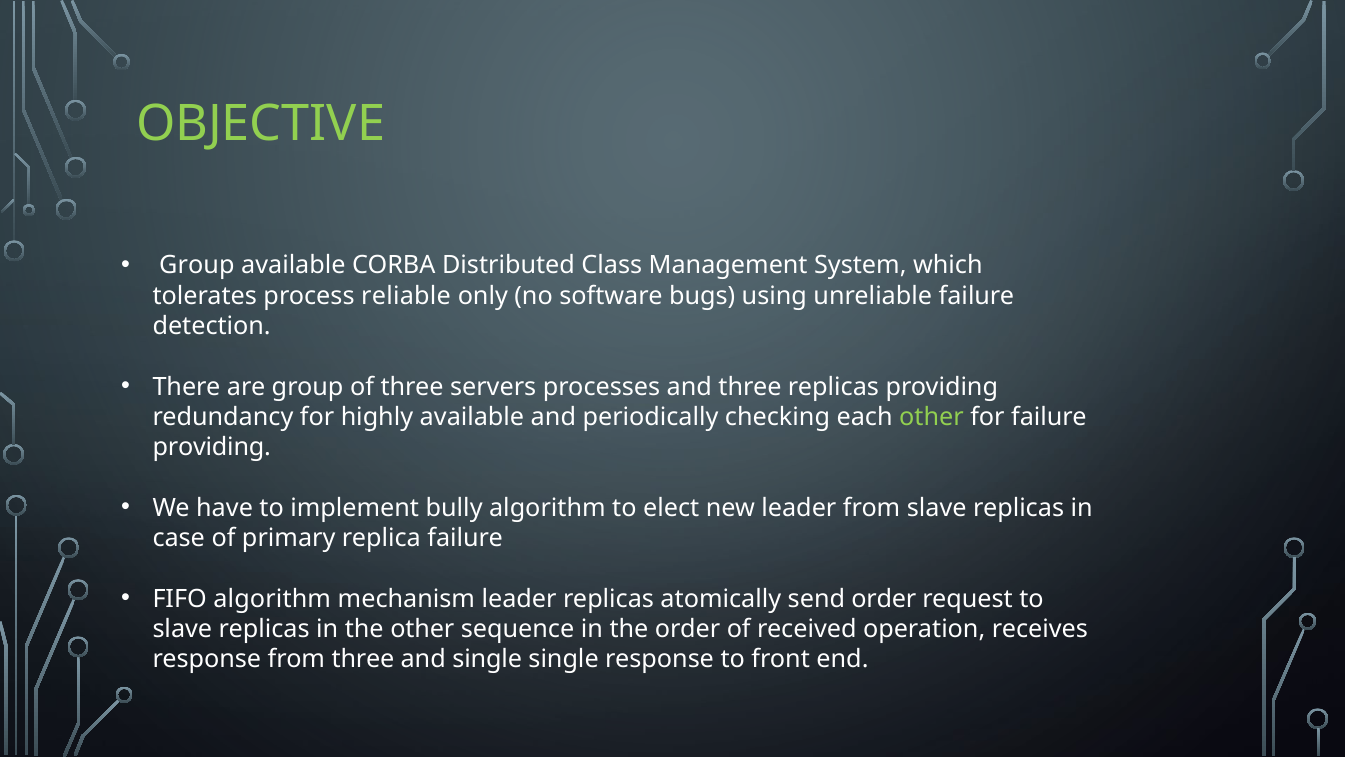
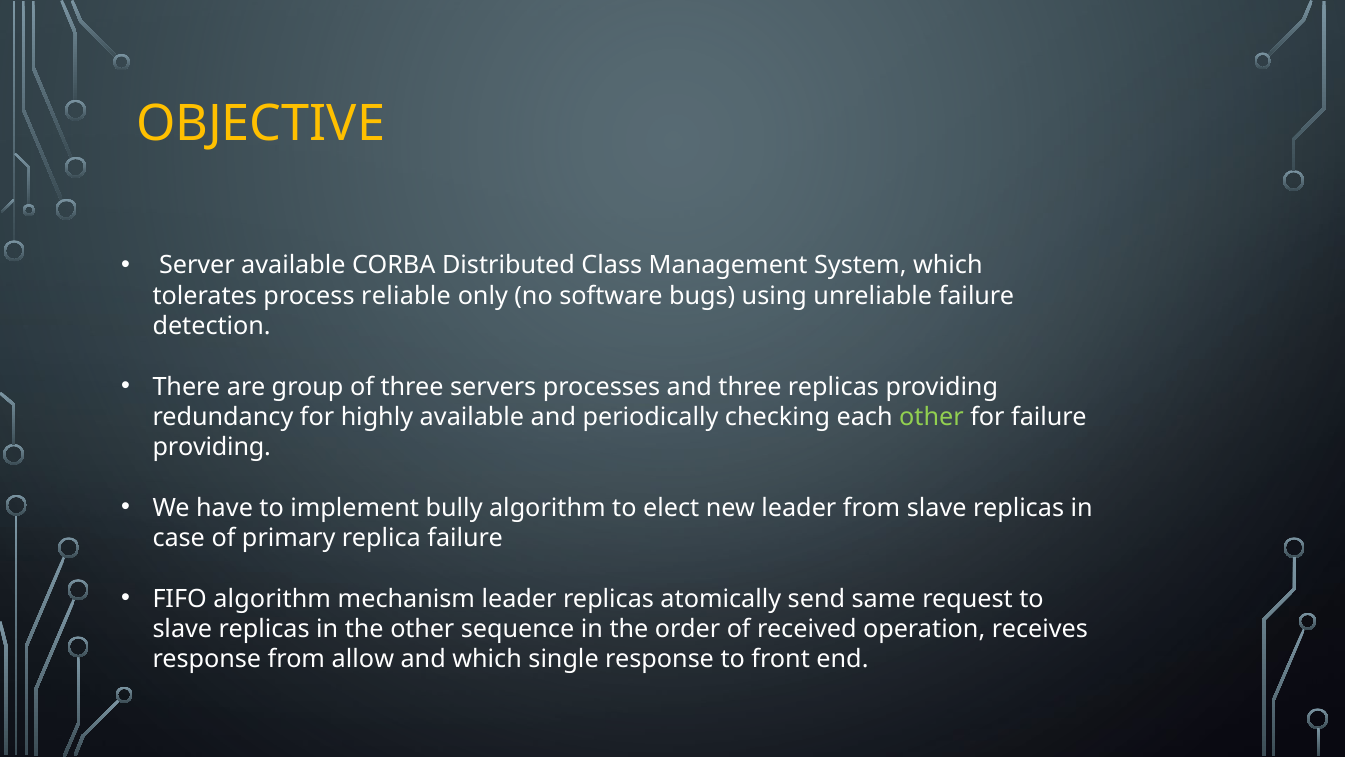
OBJECTIVE colour: light green -> yellow
Group at (197, 266): Group -> Server
send order: order -> same
from three: three -> allow
and single: single -> which
